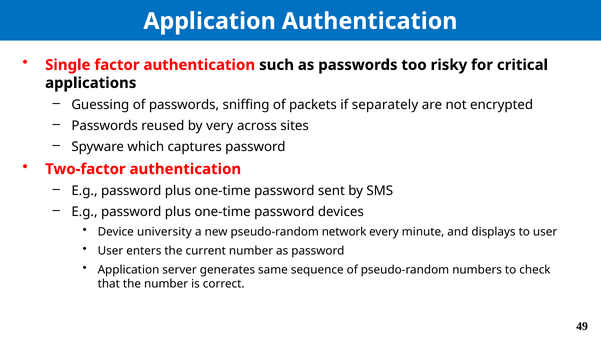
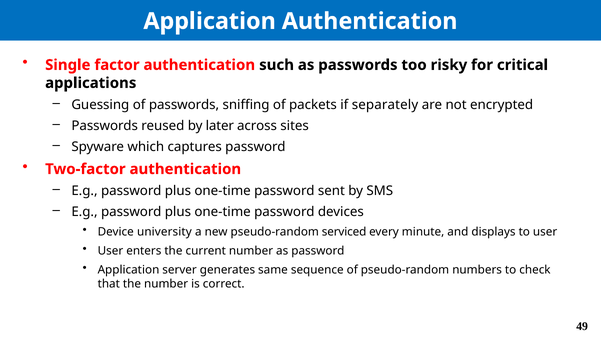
very: very -> later
network: network -> serviced
